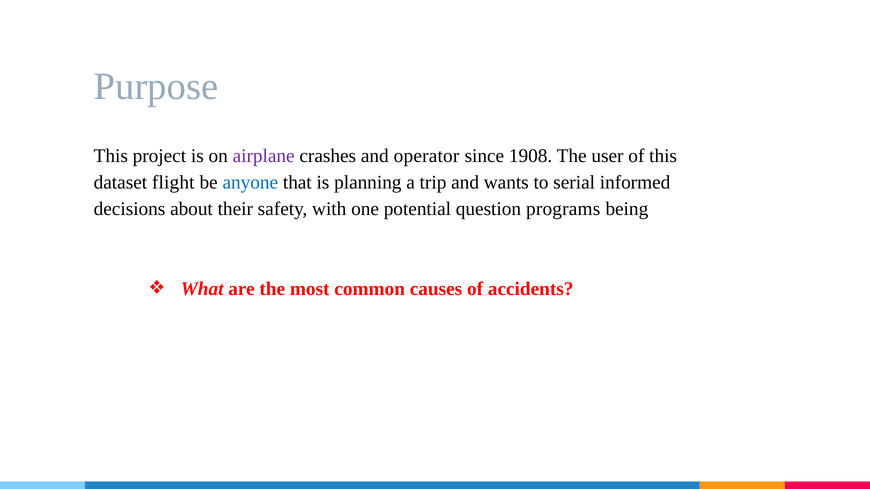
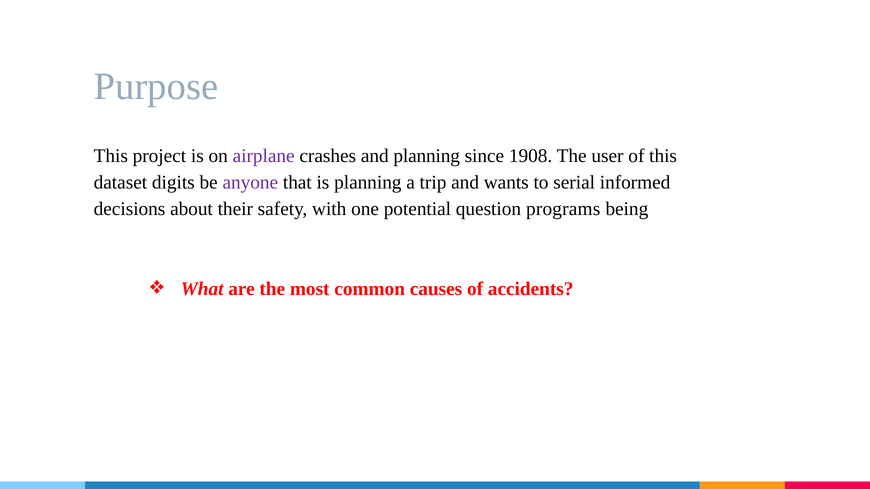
and operator: operator -> planning
flight: flight -> digits
anyone colour: blue -> purple
